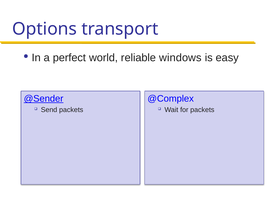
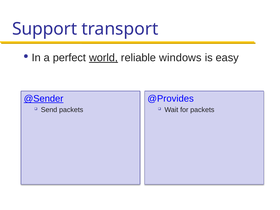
Options: Options -> Support
world underline: none -> present
@Complex: @Complex -> @Provides
